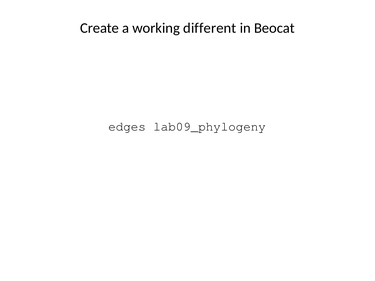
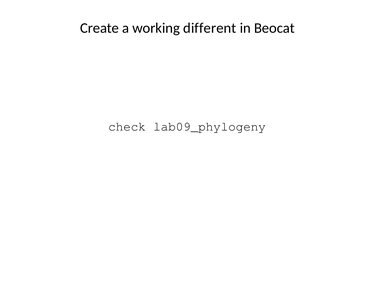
edges: edges -> check
